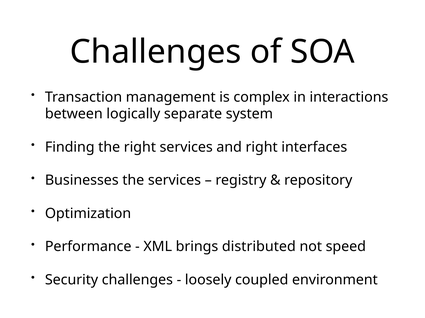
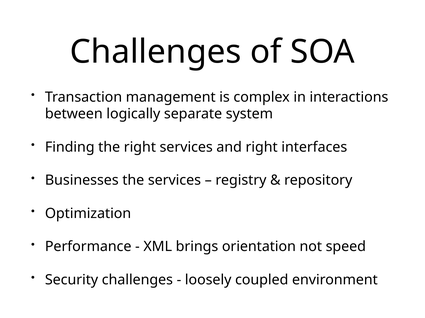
distributed: distributed -> orientation
